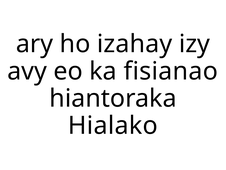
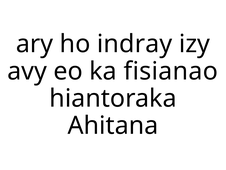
izahay: izahay -> indray
Hialako: Hialako -> Ahitana
